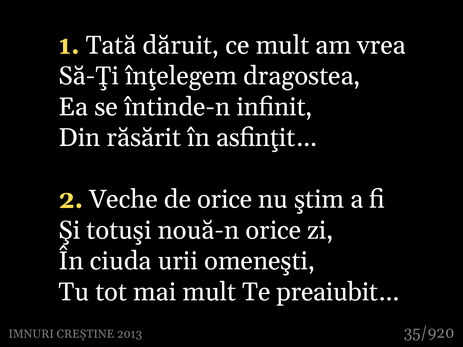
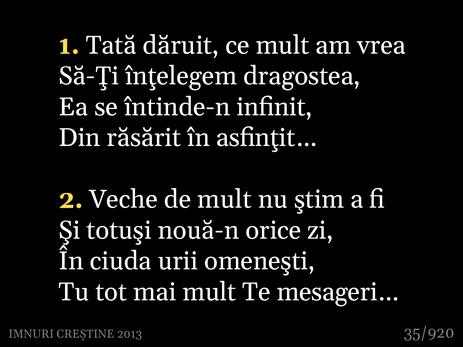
de orice: orice -> mult
preaiubit…: preaiubit… -> mesageri…
